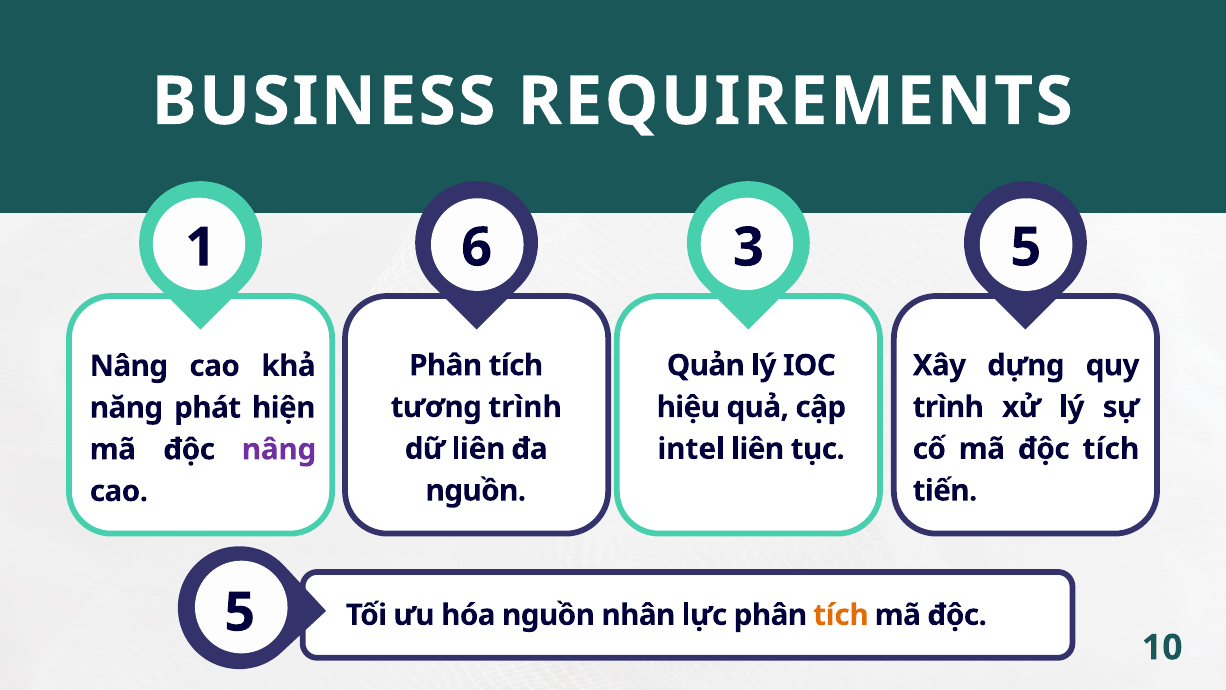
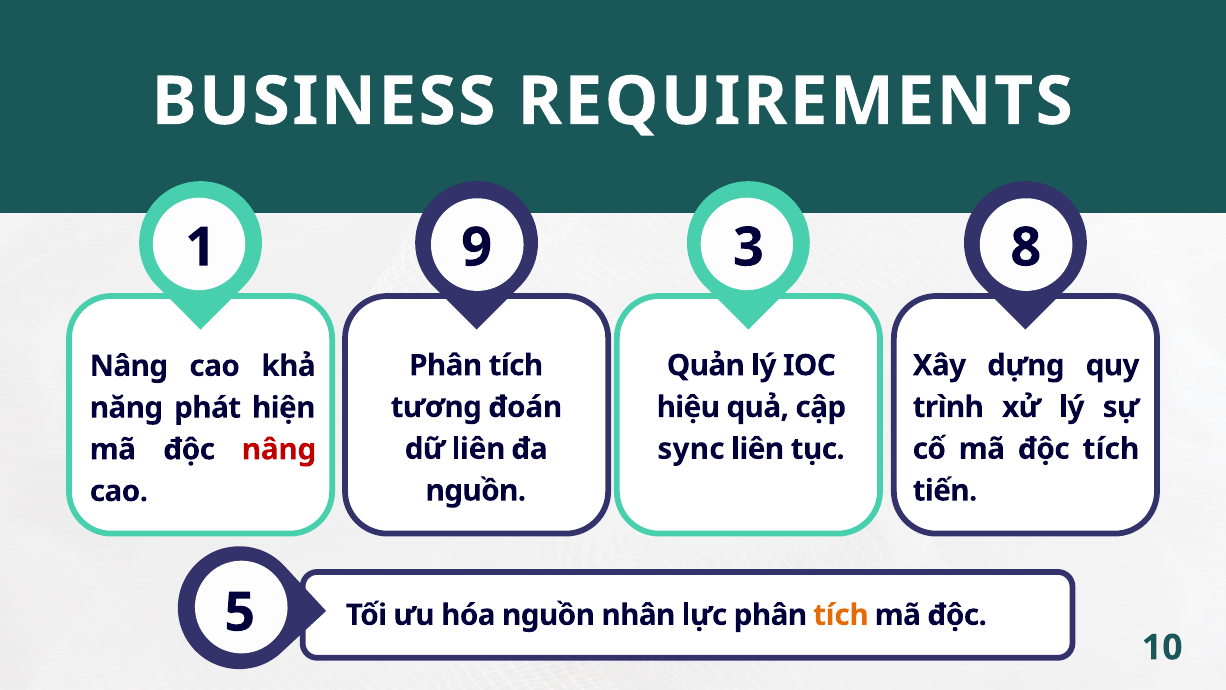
6: 6 -> 9
3 5: 5 -> 8
tương trình: trình -> đoán
intel: intel -> sync
nâng at (279, 449) colour: purple -> red
